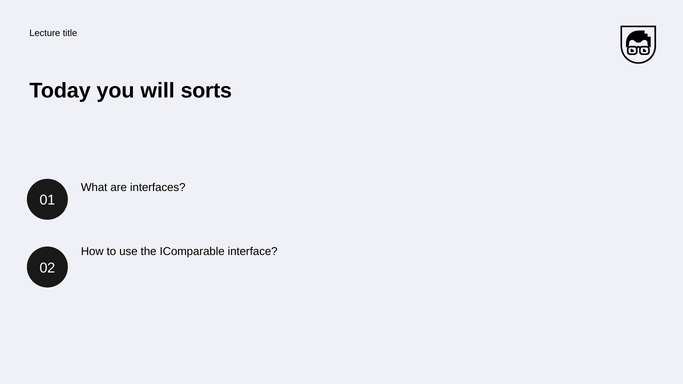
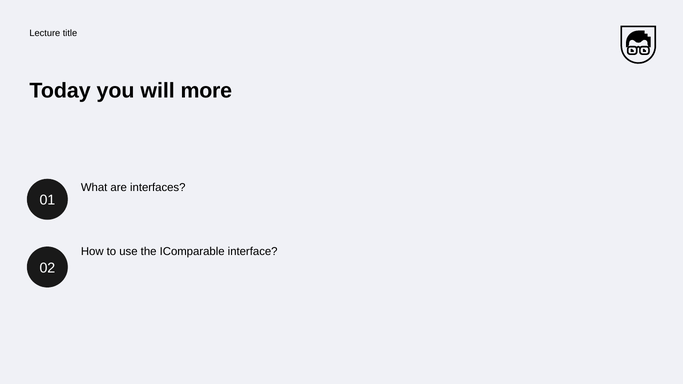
sorts: sorts -> more
